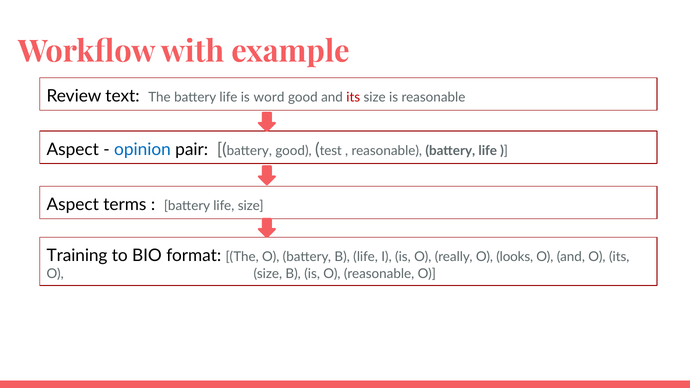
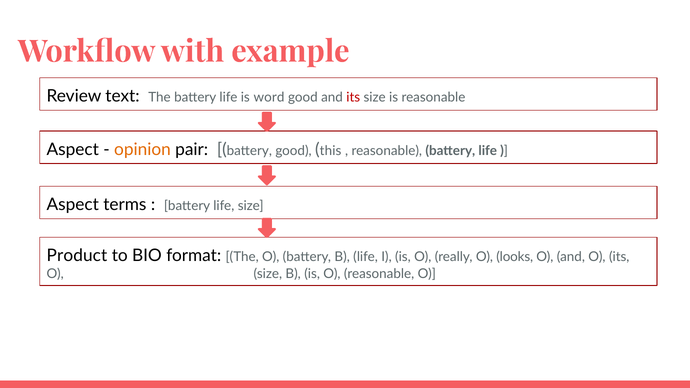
opinion colour: blue -> orange
test: test -> this
Training: Training -> Product
